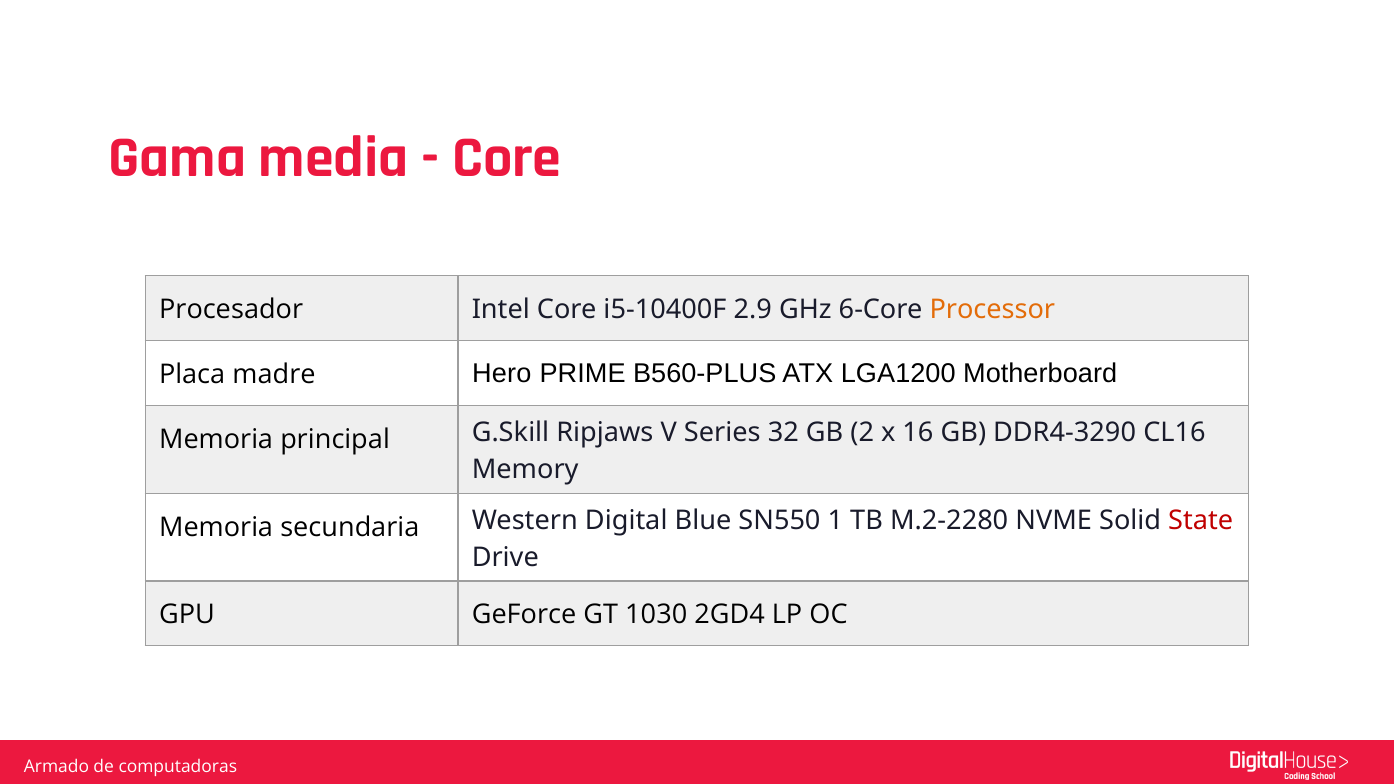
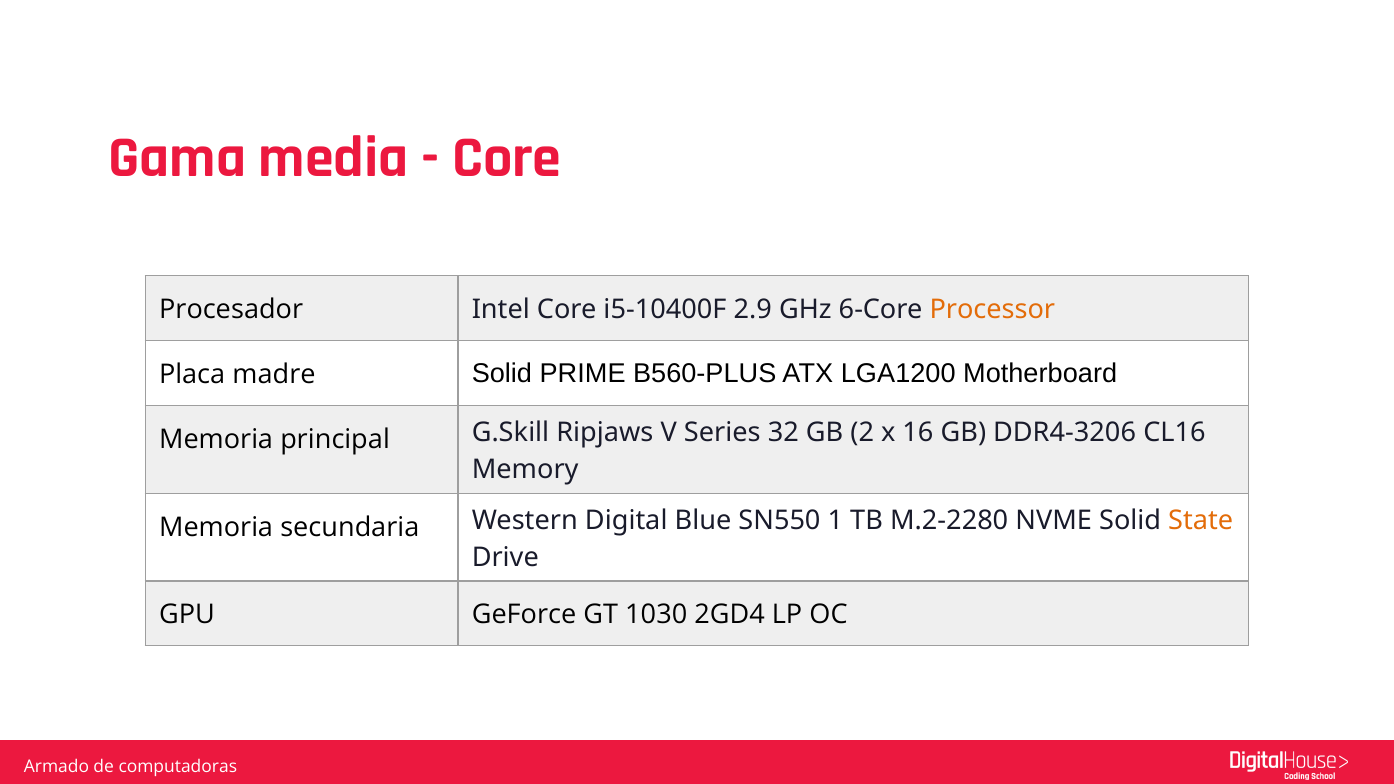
madre Hero: Hero -> Solid
DDR4-3290: DDR4-3290 -> DDR4-3206
State colour: red -> orange
